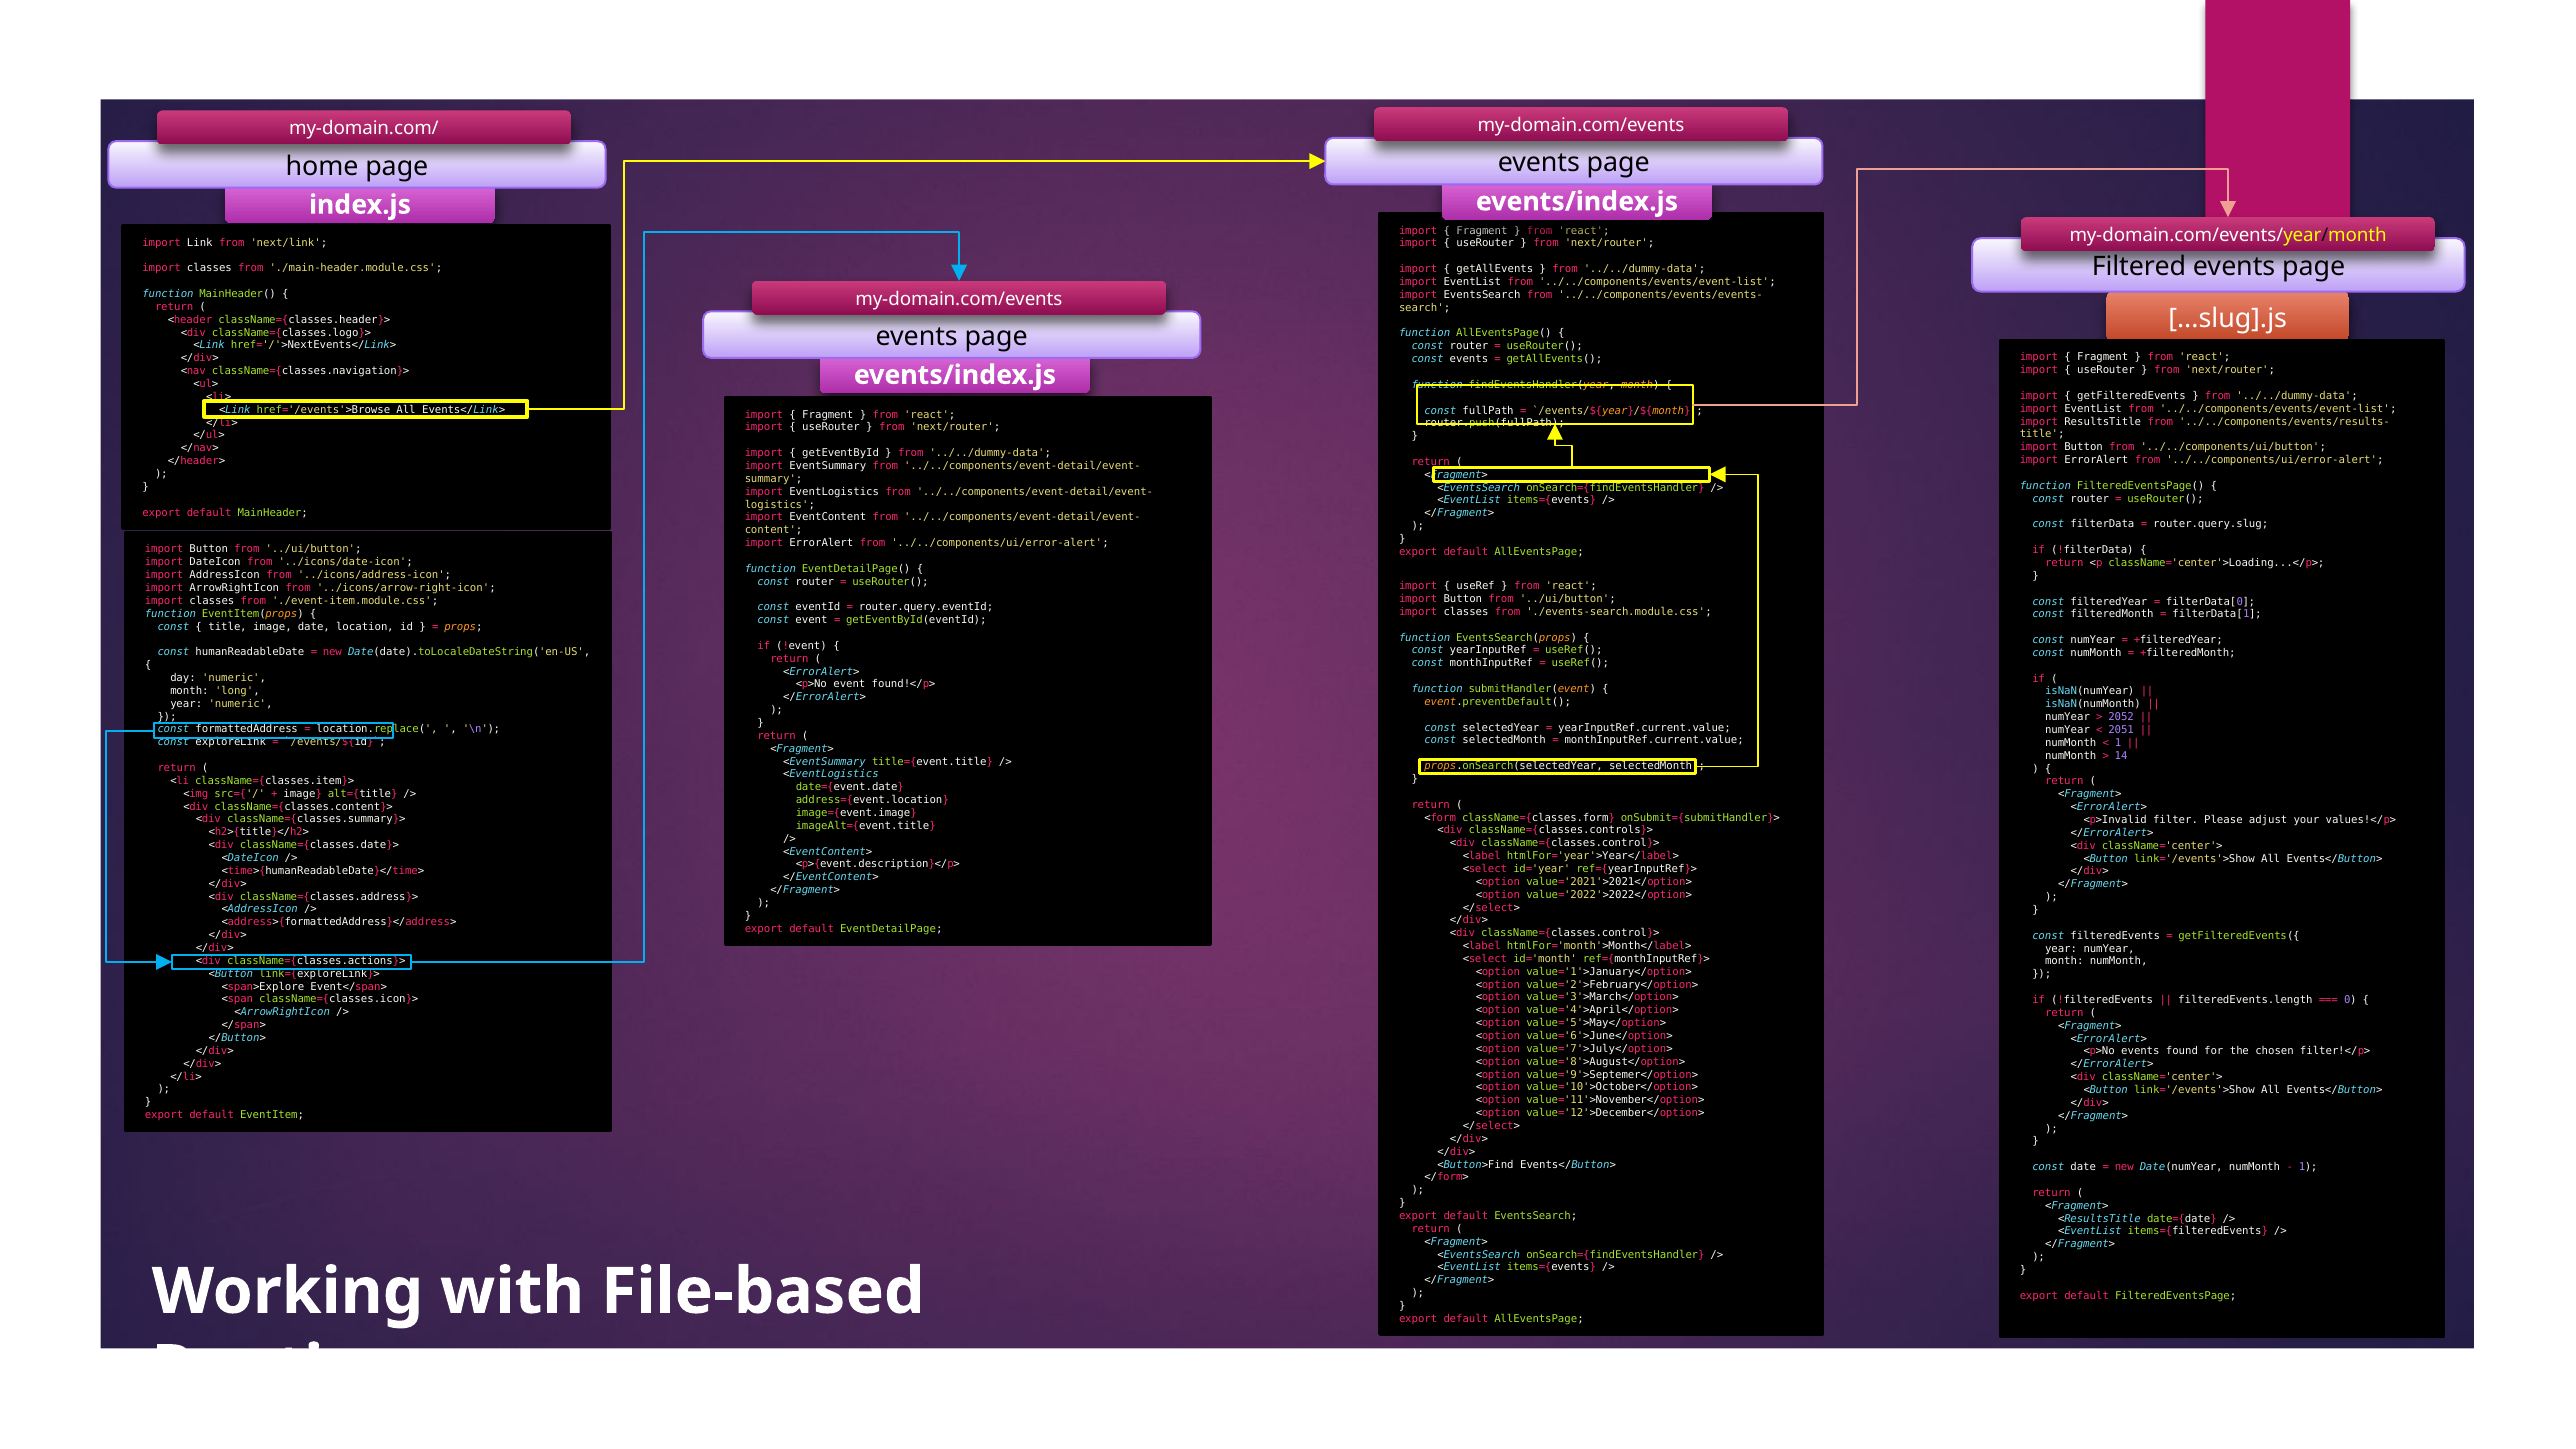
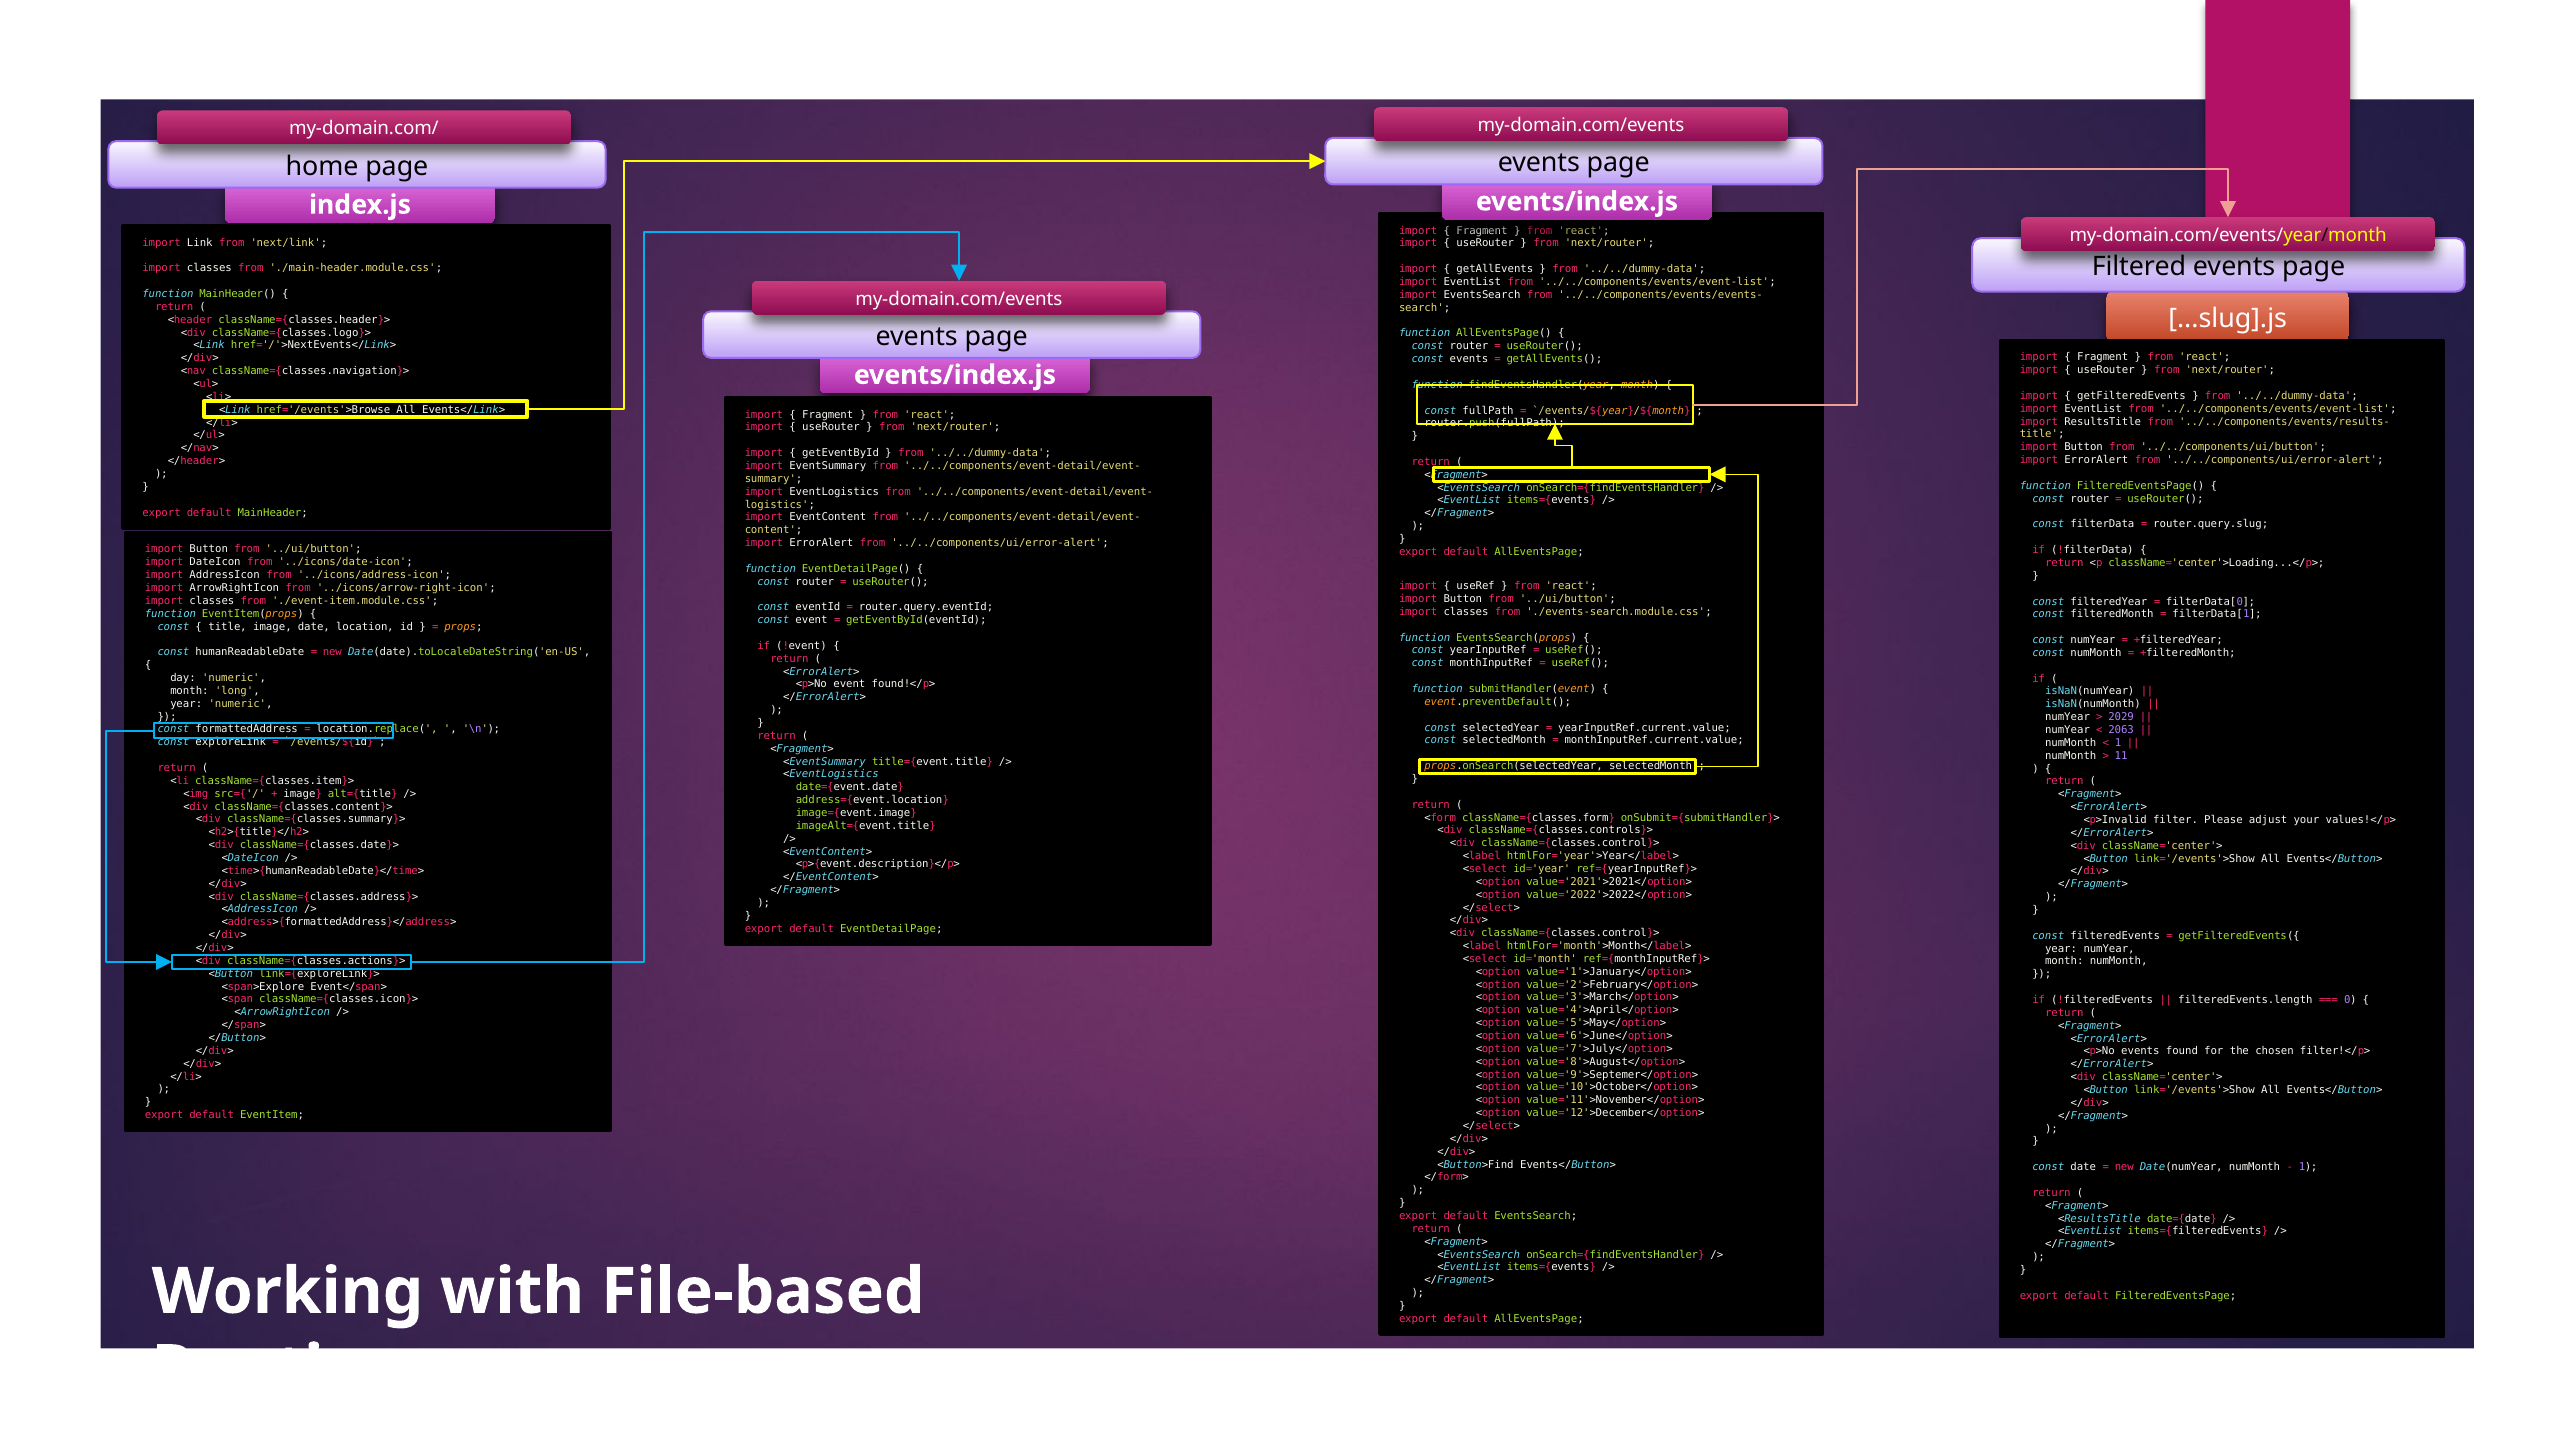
2052: 2052 -> 2029
2051: 2051 -> 2063
14: 14 -> 11
